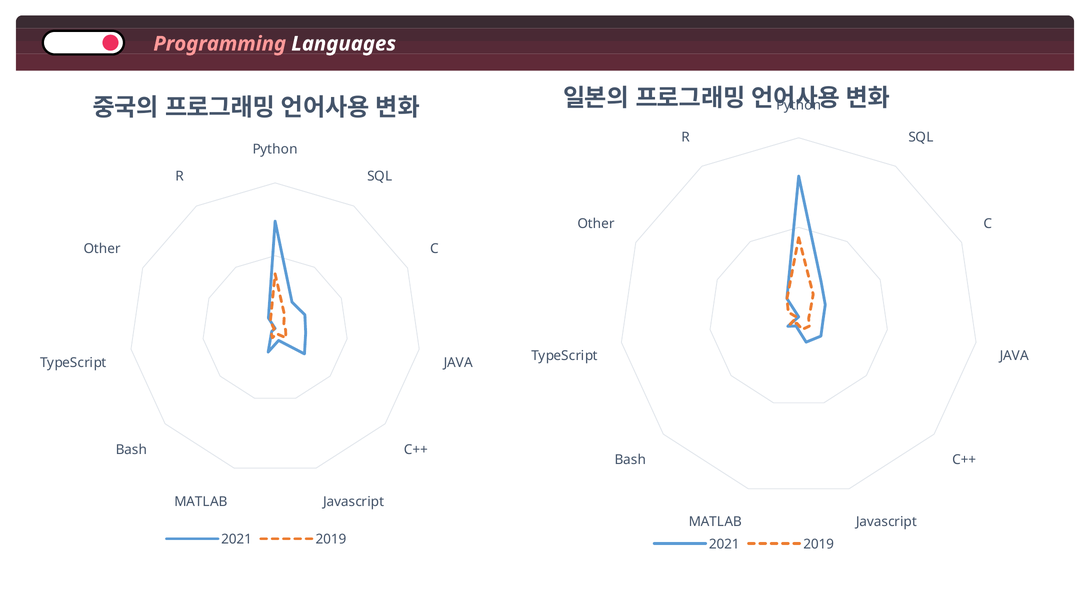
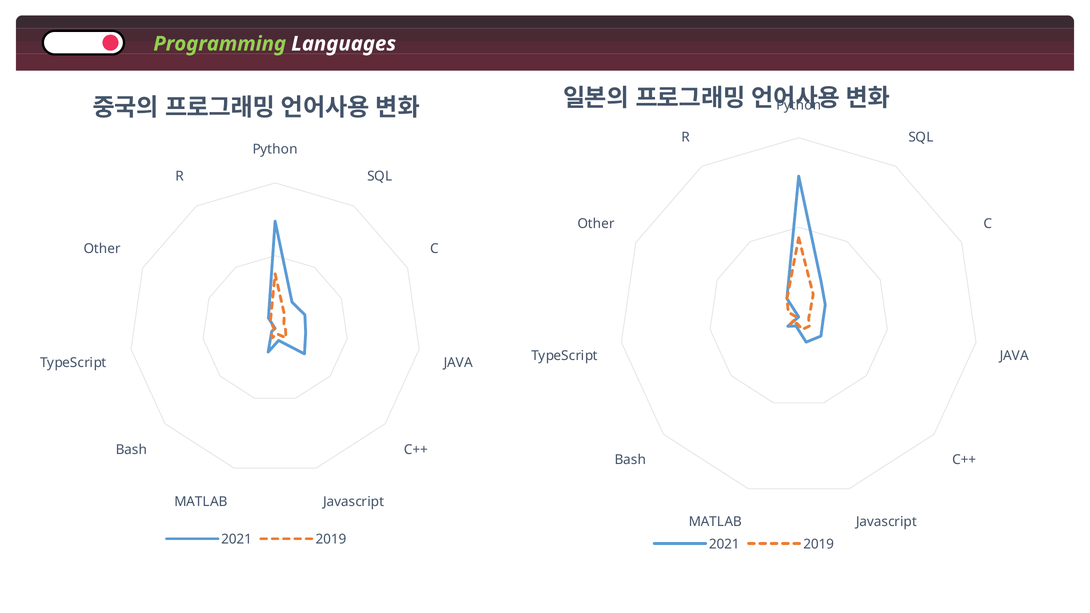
Programming colour: pink -> light green
